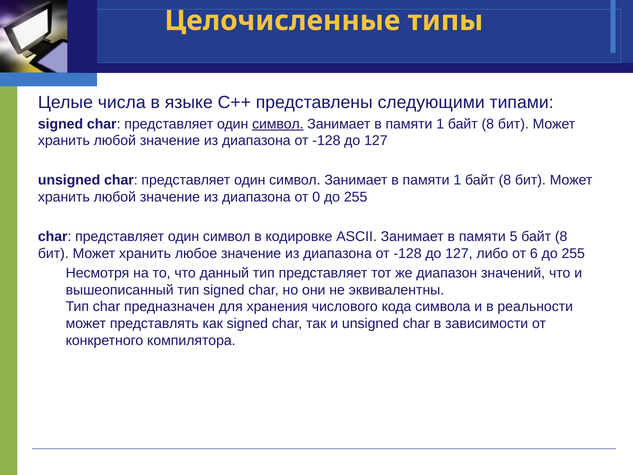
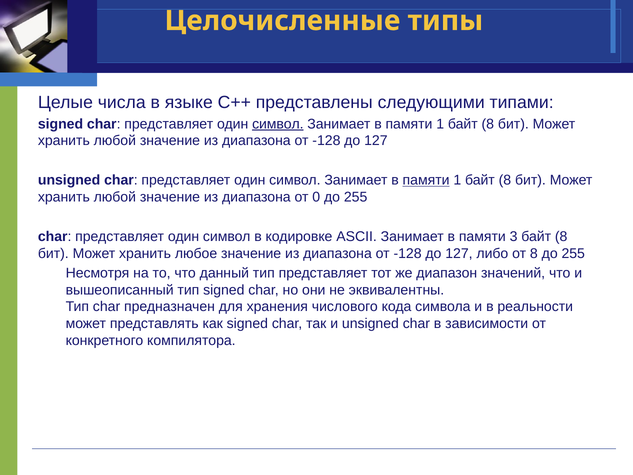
памяти at (426, 180) underline: none -> present
5: 5 -> 3
от 6: 6 -> 8
